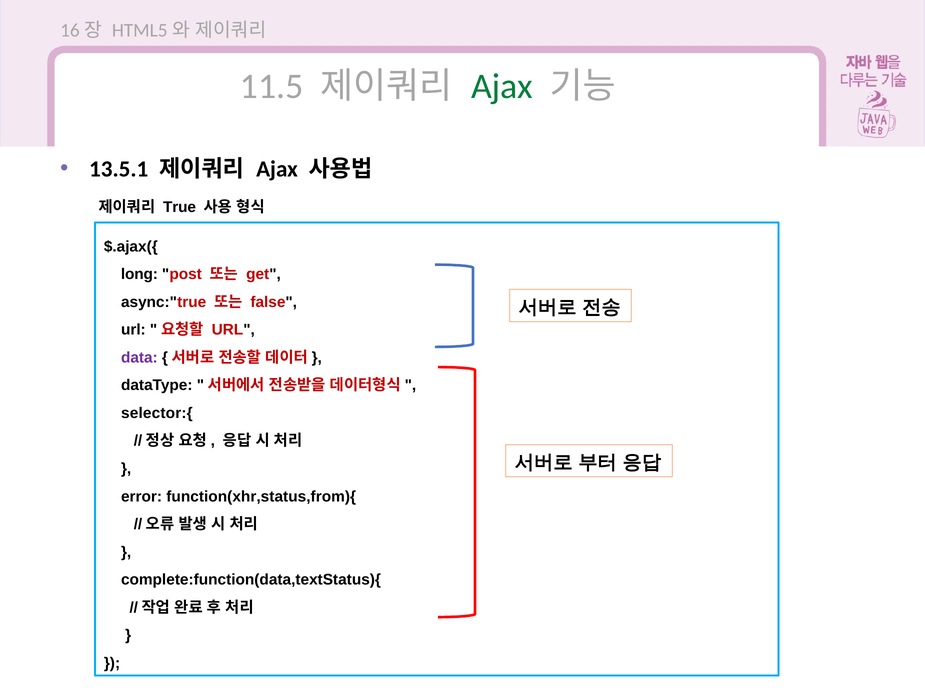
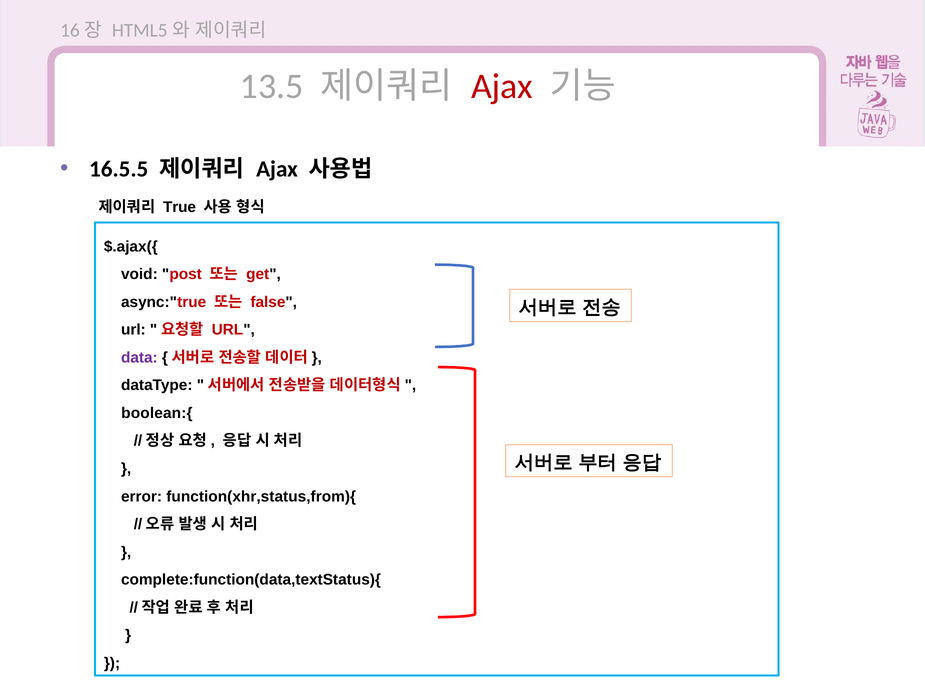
11.5: 11.5 -> 13.5
Ajax at (502, 86) colour: green -> red
13.5.1: 13.5.1 -> 16.5.5
long: long -> void
selector:{: selector:{ -> boolean:{
